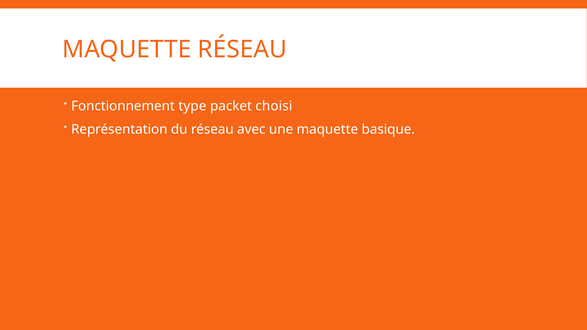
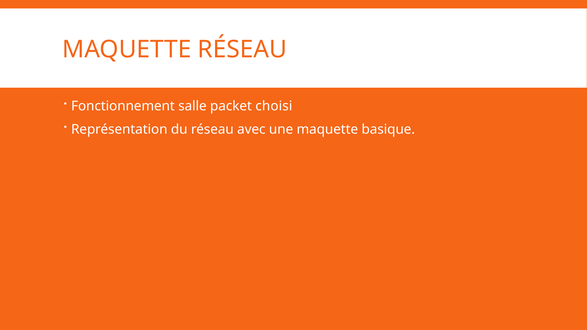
type: type -> salle
